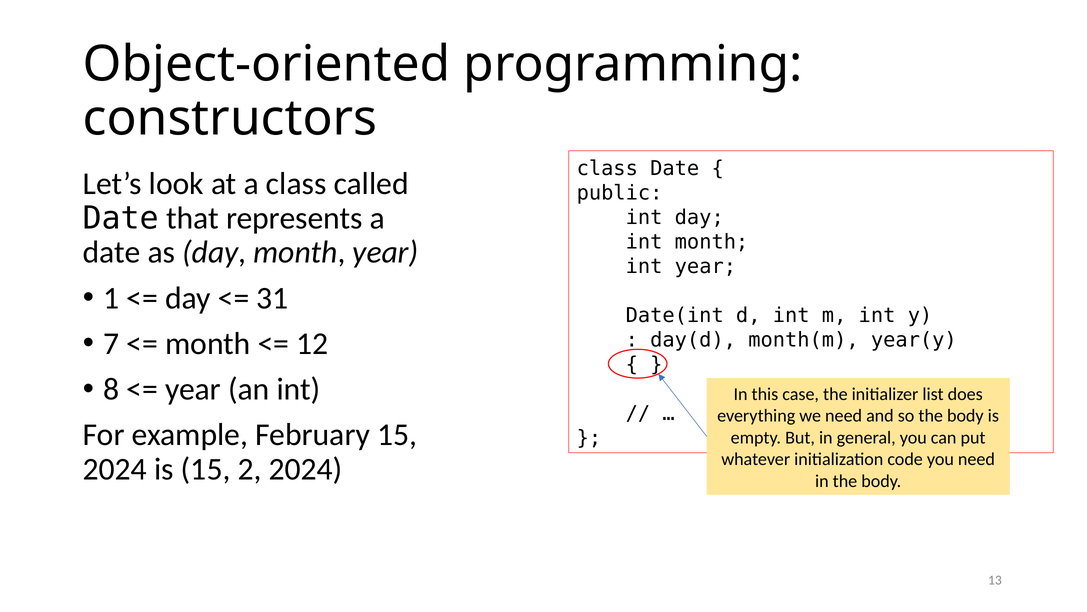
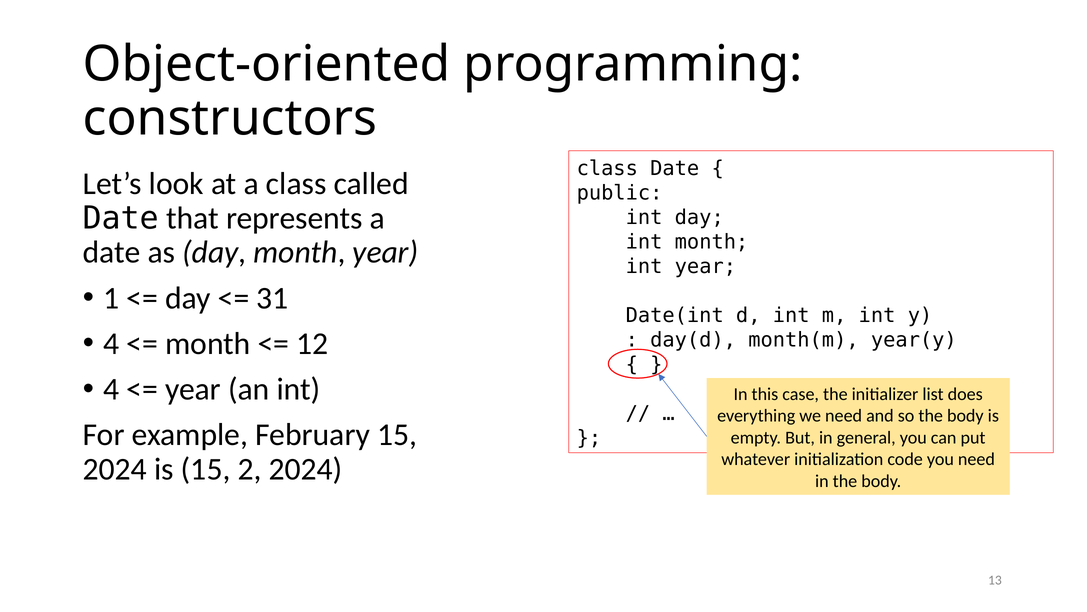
7 at (111, 343): 7 -> 4
8 at (111, 389): 8 -> 4
